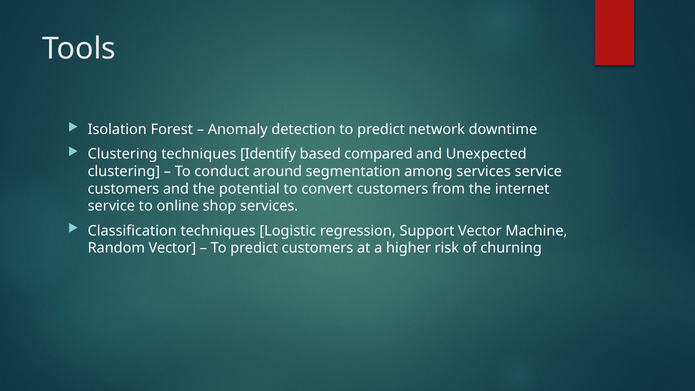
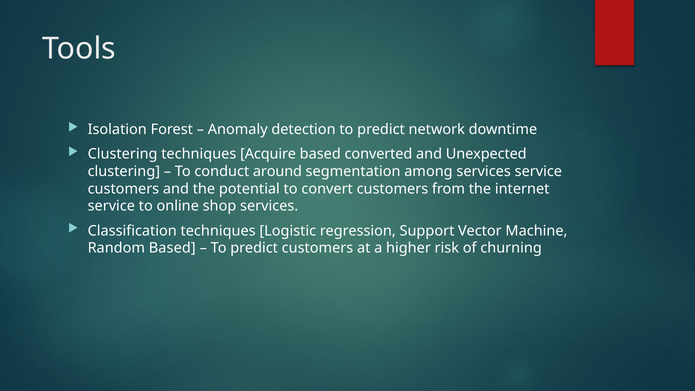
Identify: Identify -> Acquire
compared: compared -> converted
Random Vector: Vector -> Based
